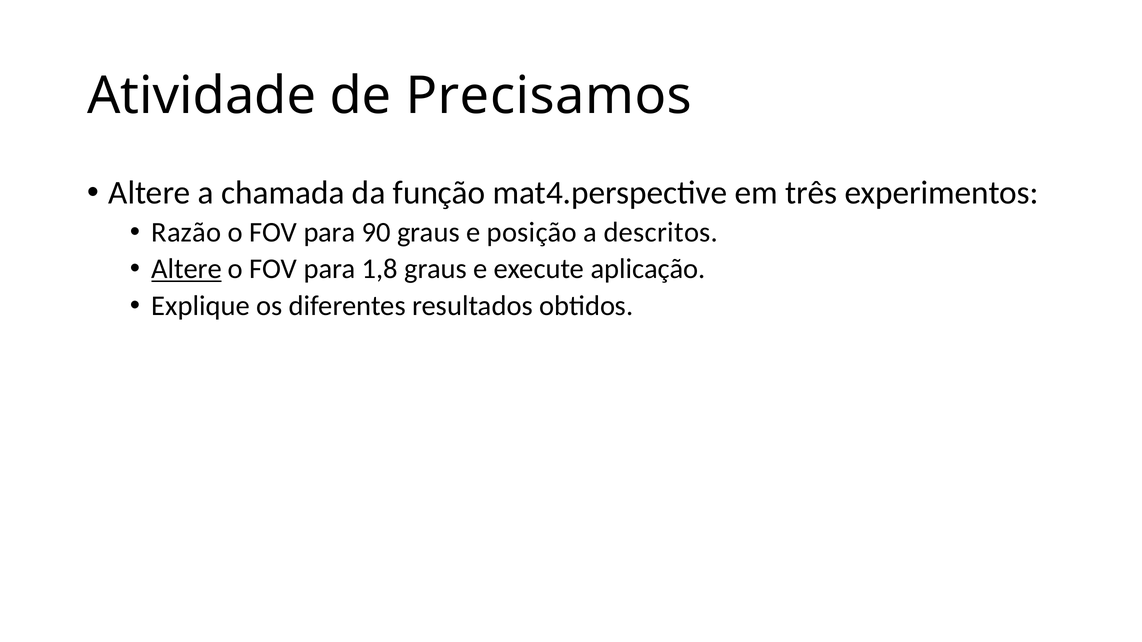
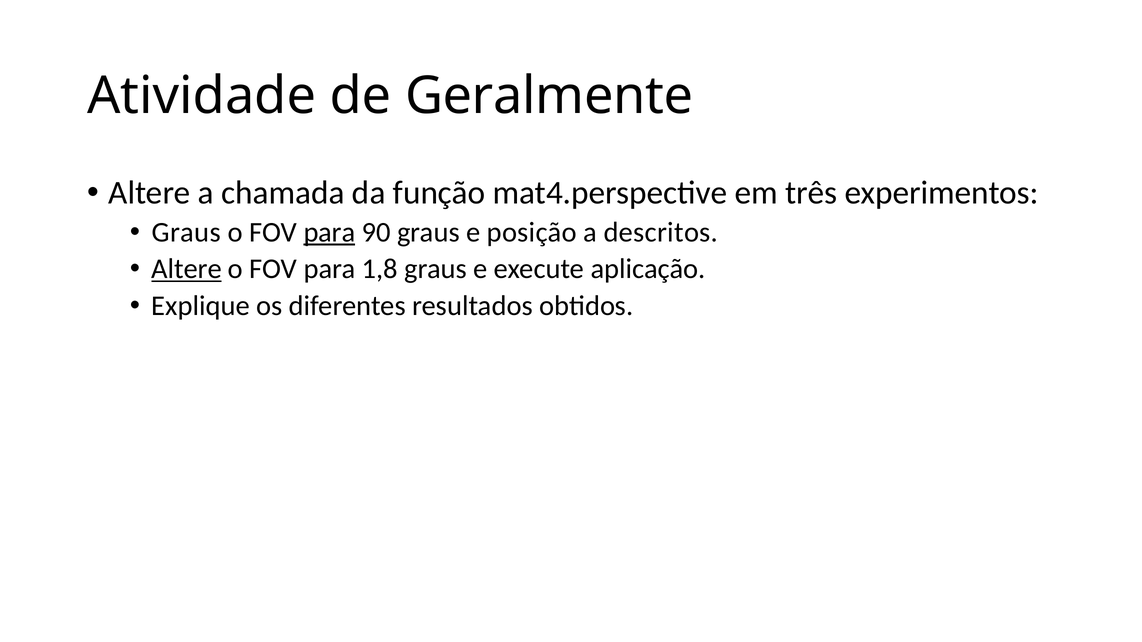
Precisamos: Precisamos -> Geralmente
Razão at (186, 232): Razão -> Graus
para at (329, 232) underline: none -> present
